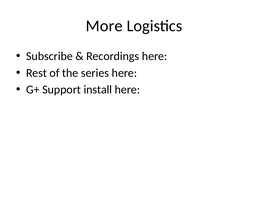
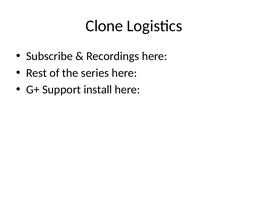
More: More -> Clone
